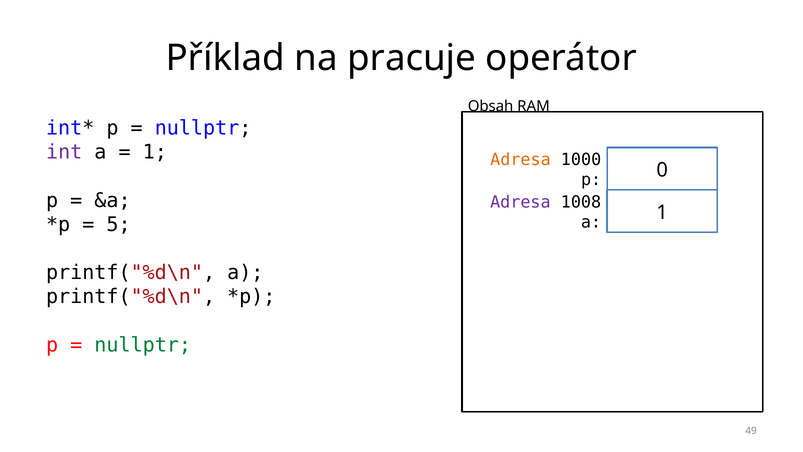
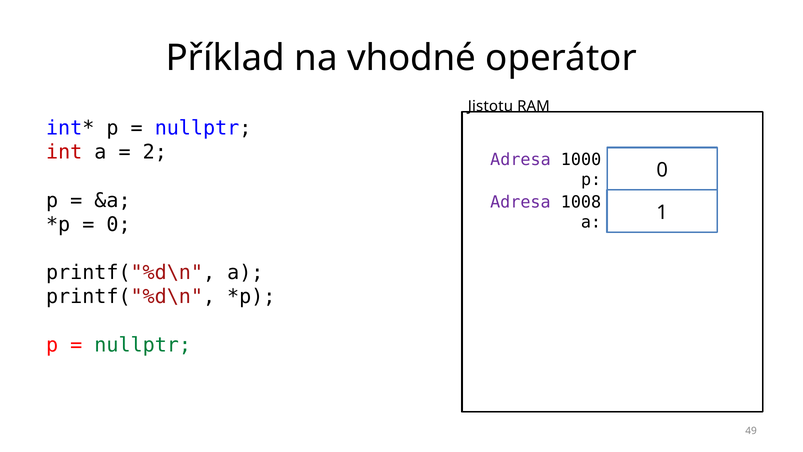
pracuje: pracuje -> vhodné
Obsah: Obsah -> Jistotu
int colour: purple -> red
1 at (155, 152): 1 -> 2
Adresa at (520, 160) colour: orange -> purple
5 at (119, 224): 5 -> 0
